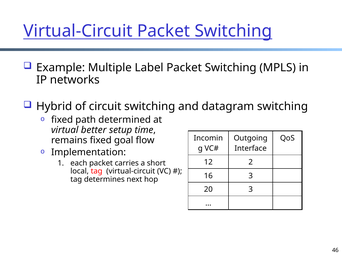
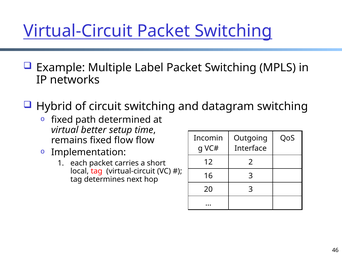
fixed goal: goal -> flow
